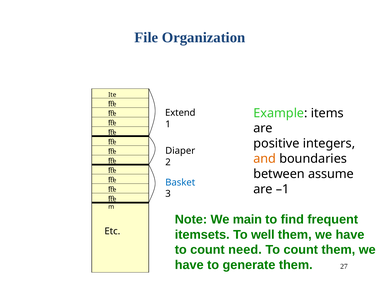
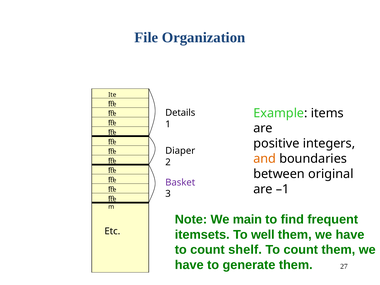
Extend: Extend -> Details
assume: assume -> original
Basket colour: blue -> purple
need: need -> shelf
